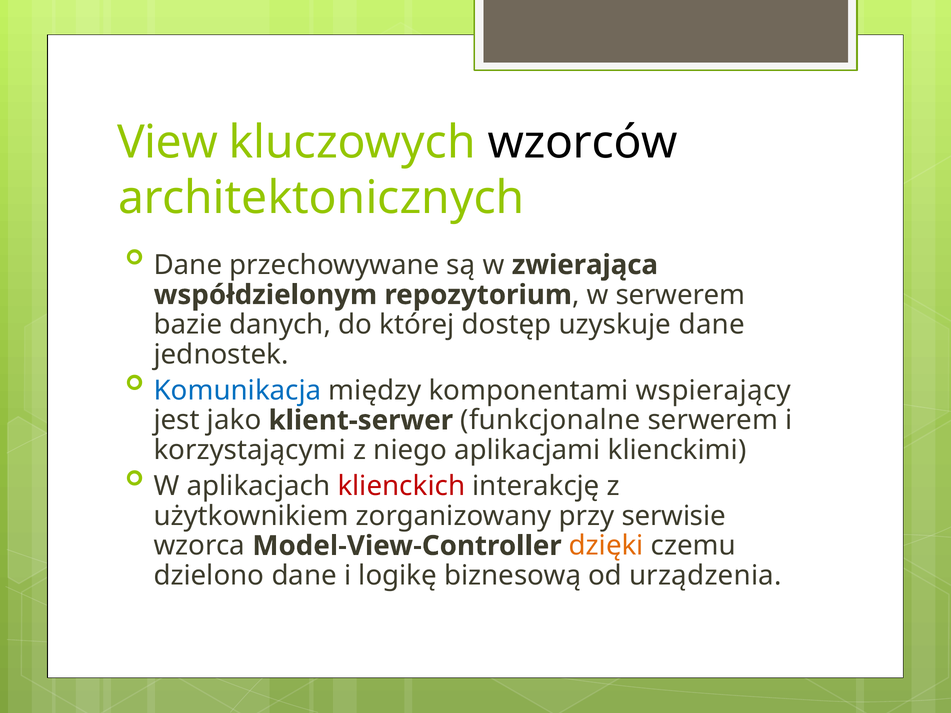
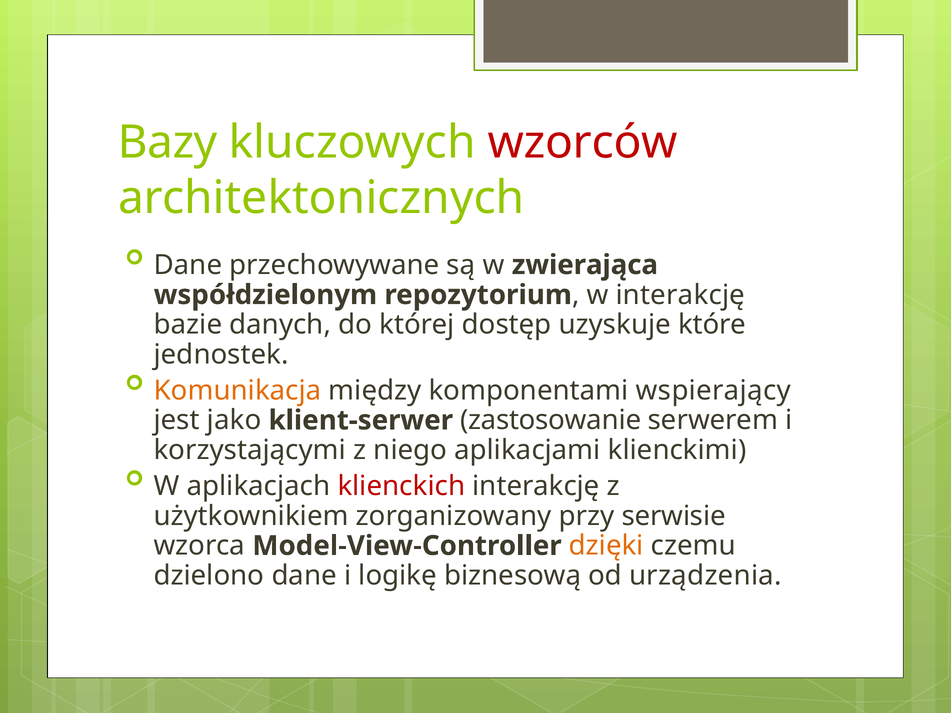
View: View -> Bazy
wzorców colour: black -> red
w serwerem: serwerem -> interakcję
uzyskuje dane: dane -> które
Komunikacja colour: blue -> orange
funkcjonalne: funkcjonalne -> zastosowanie
